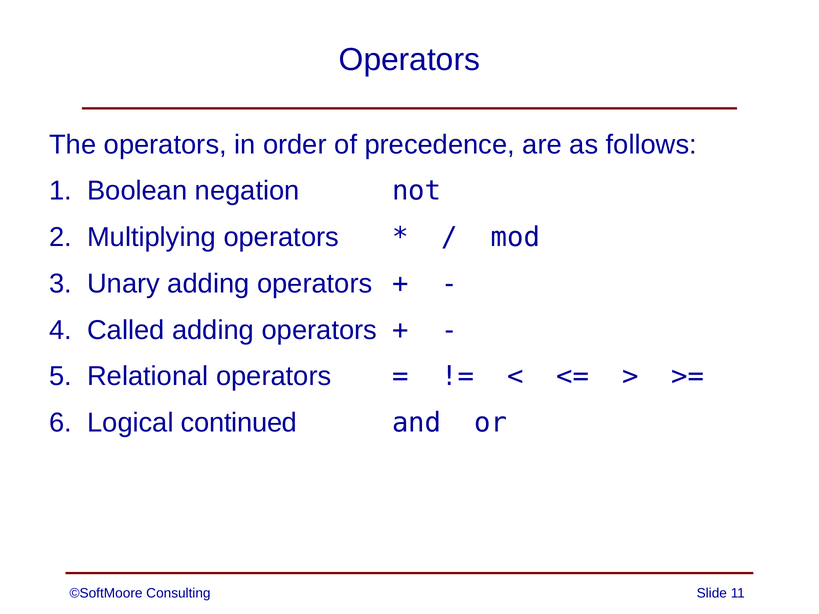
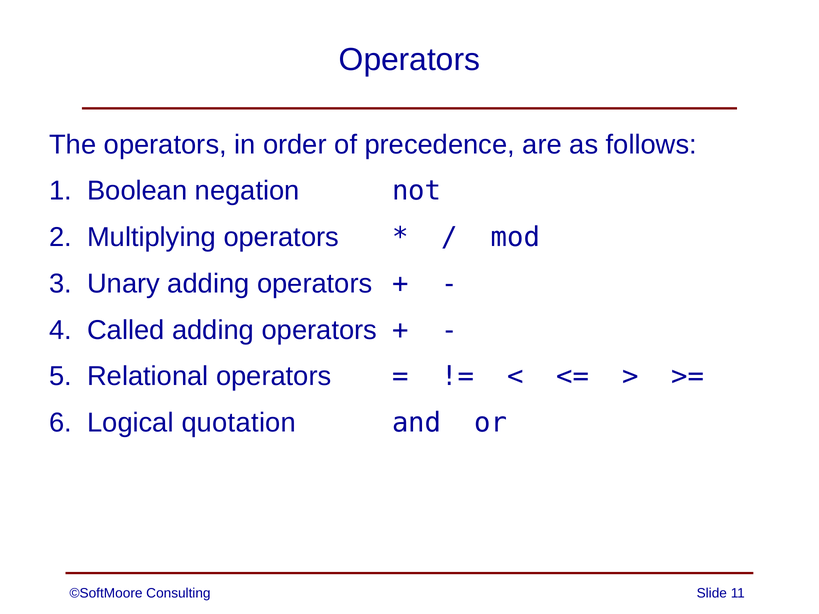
continued: continued -> quotation
